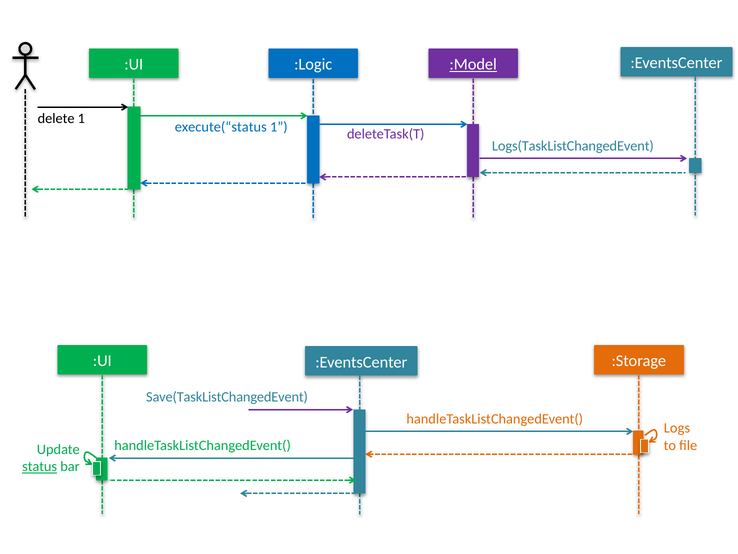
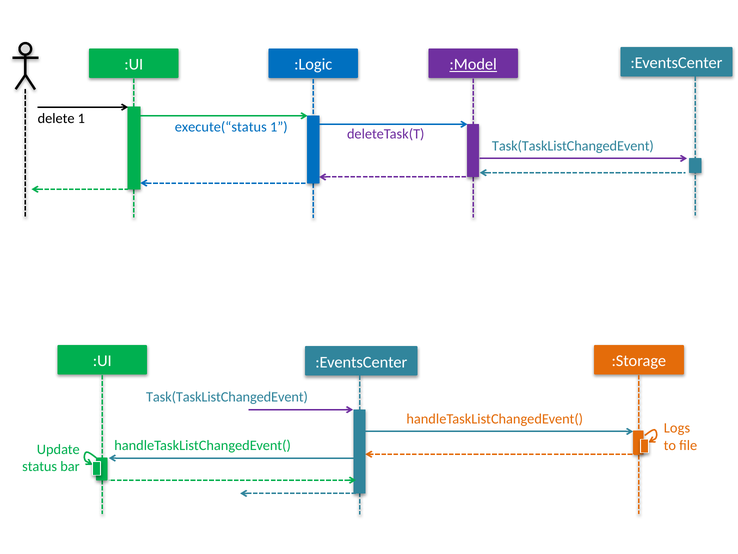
Logs(TaskListChangedEvent at (573, 146): Logs(TaskListChangedEvent -> Task(TaskListChangedEvent
Save(TaskListChangedEvent at (227, 397): Save(TaskListChangedEvent -> Task(TaskListChangedEvent
status underline: present -> none
